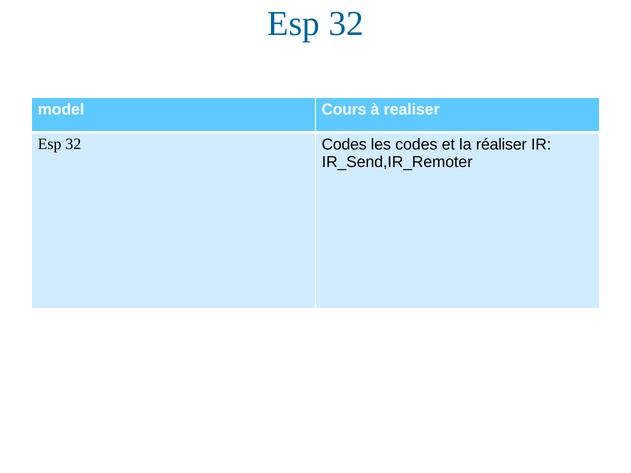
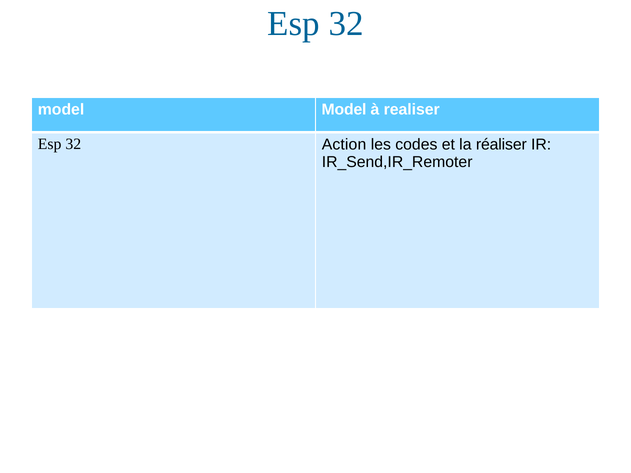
model Cours: Cours -> Model
32 Codes: Codes -> Action
